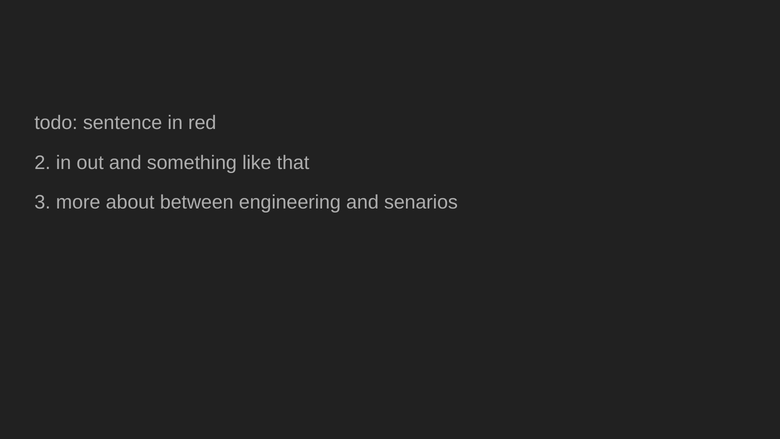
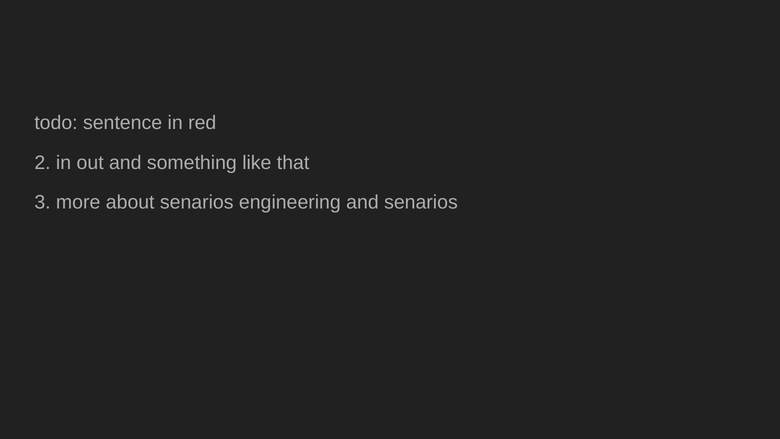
about between: between -> senarios
